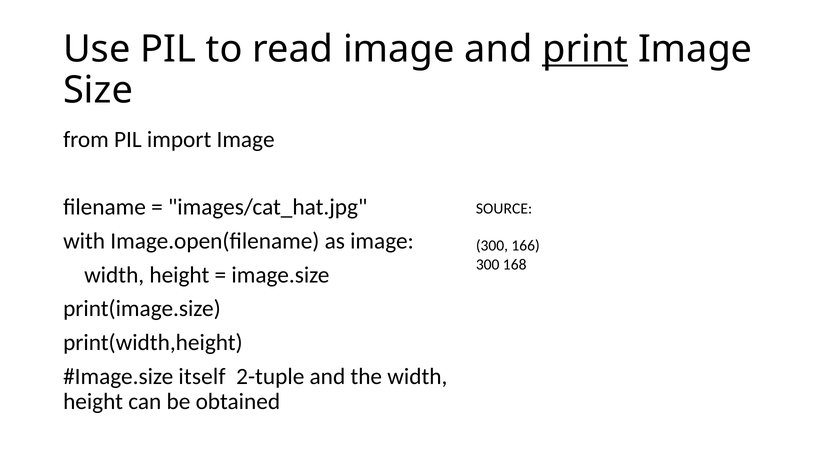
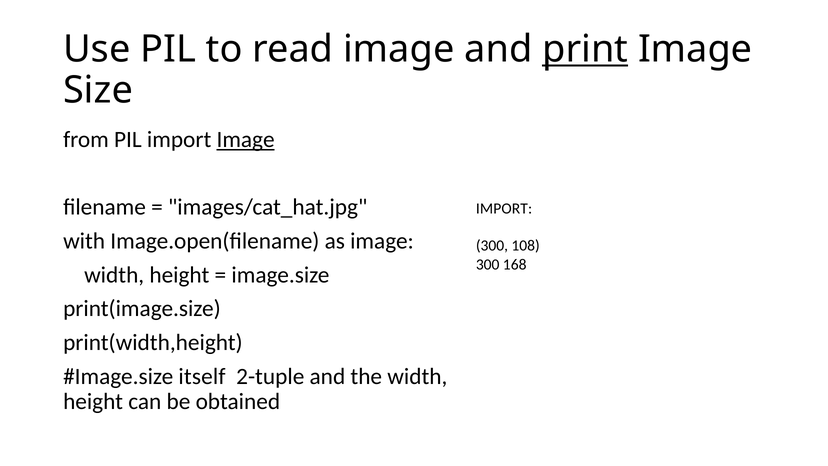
Image at (246, 140) underline: none -> present
SOURCE at (504, 208): SOURCE -> IMPORT
166: 166 -> 108
